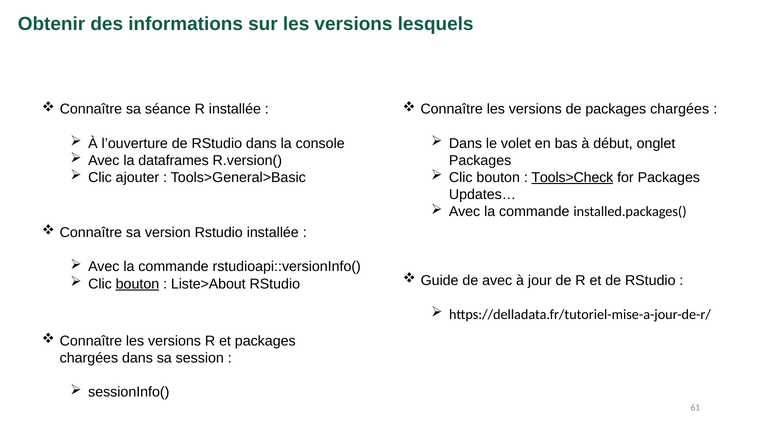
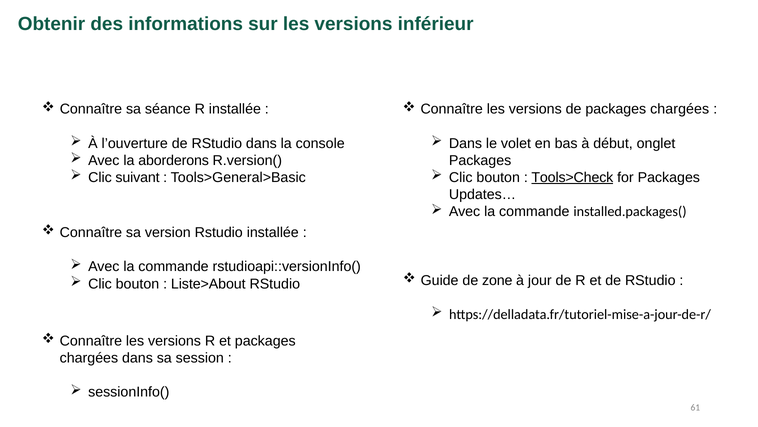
lesquels: lesquels -> inférieur
dataframes: dataframes -> aborderons
ajouter: ajouter -> suivant
de avec: avec -> zone
bouton at (137, 283) underline: present -> none
